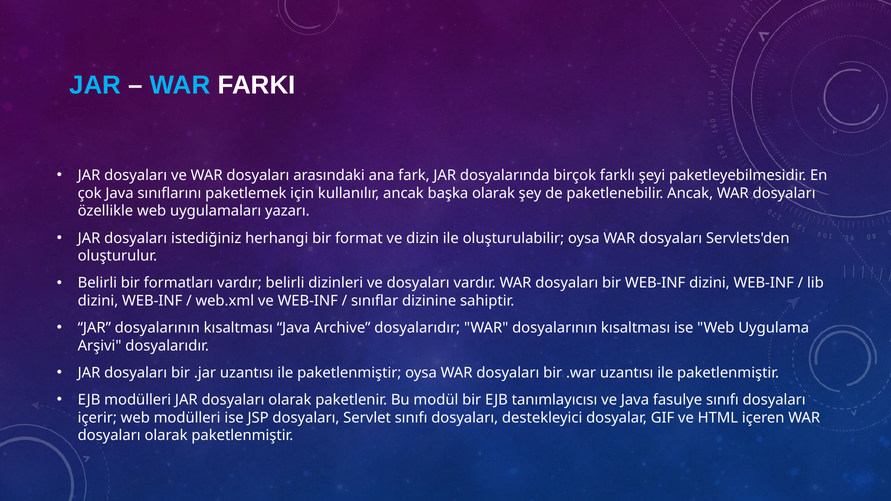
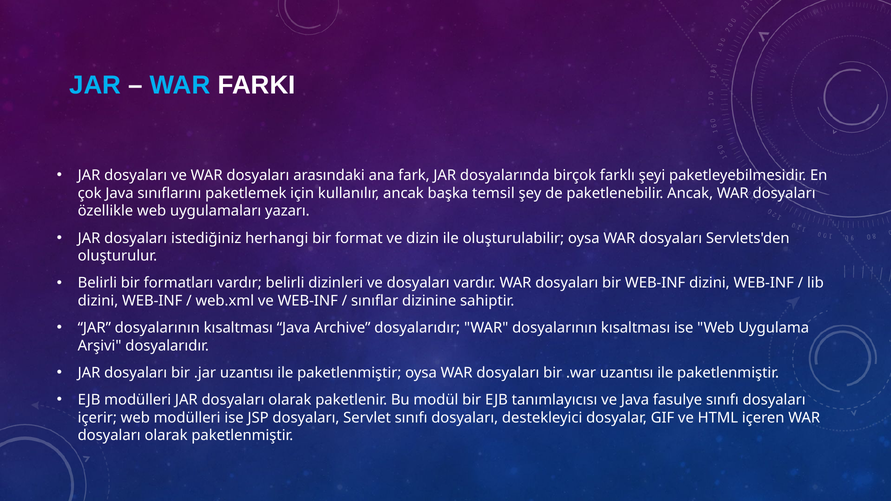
başka olarak: olarak -> temsil
